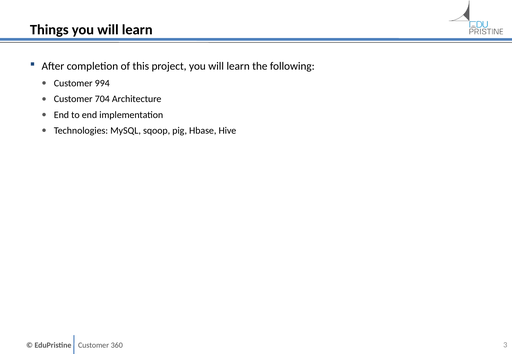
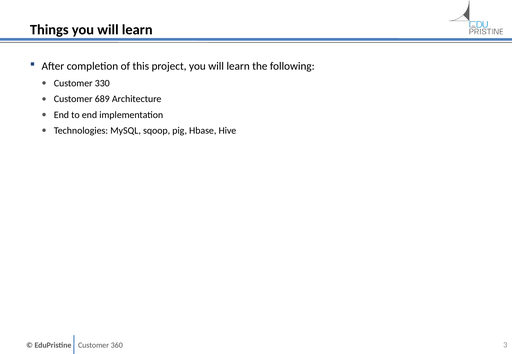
994: 994 -> 330
704: 704 -> 689
